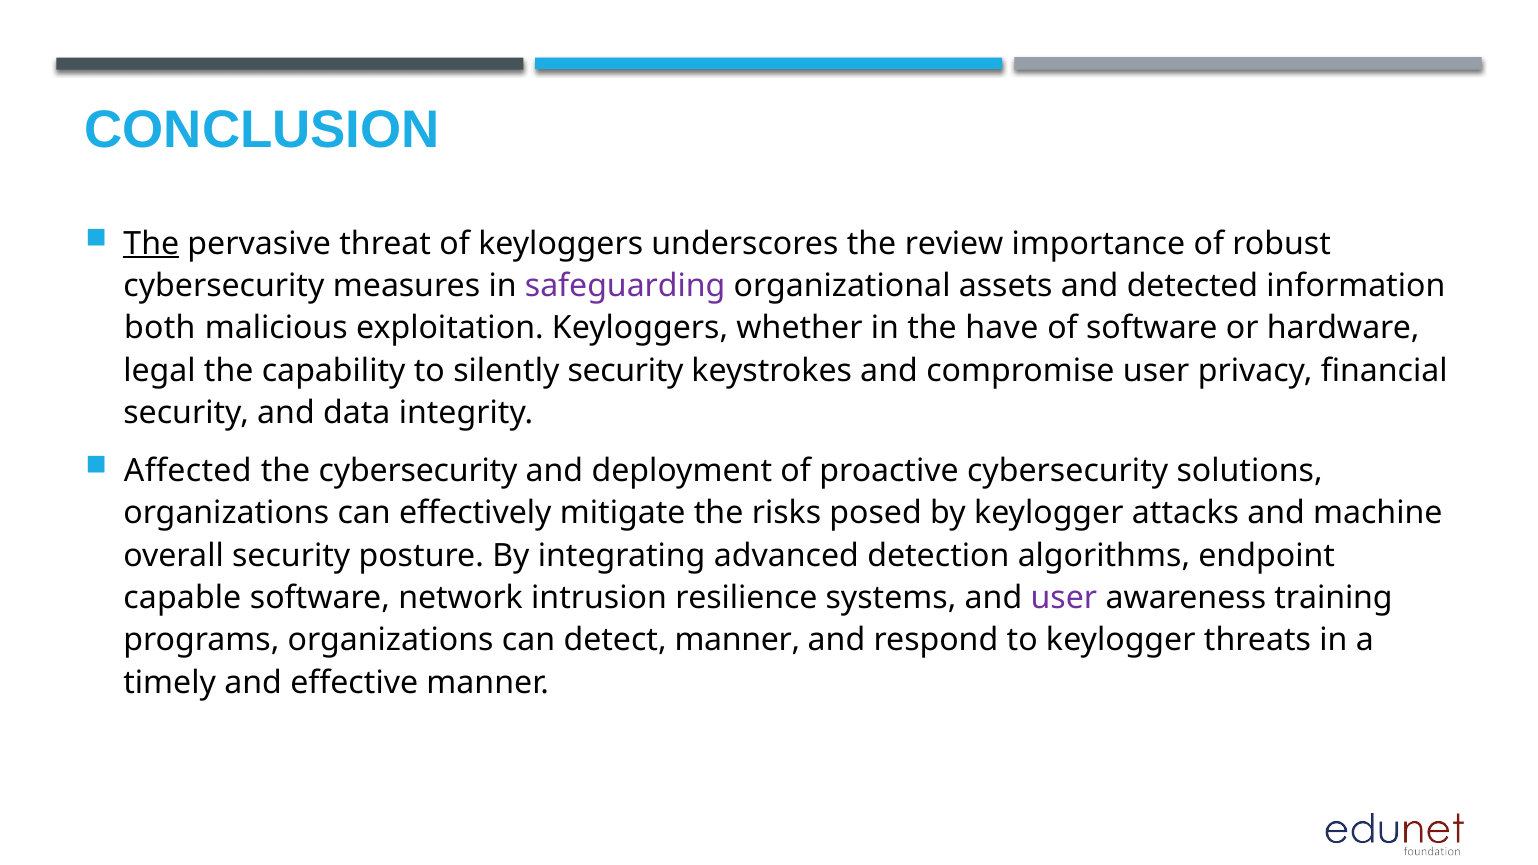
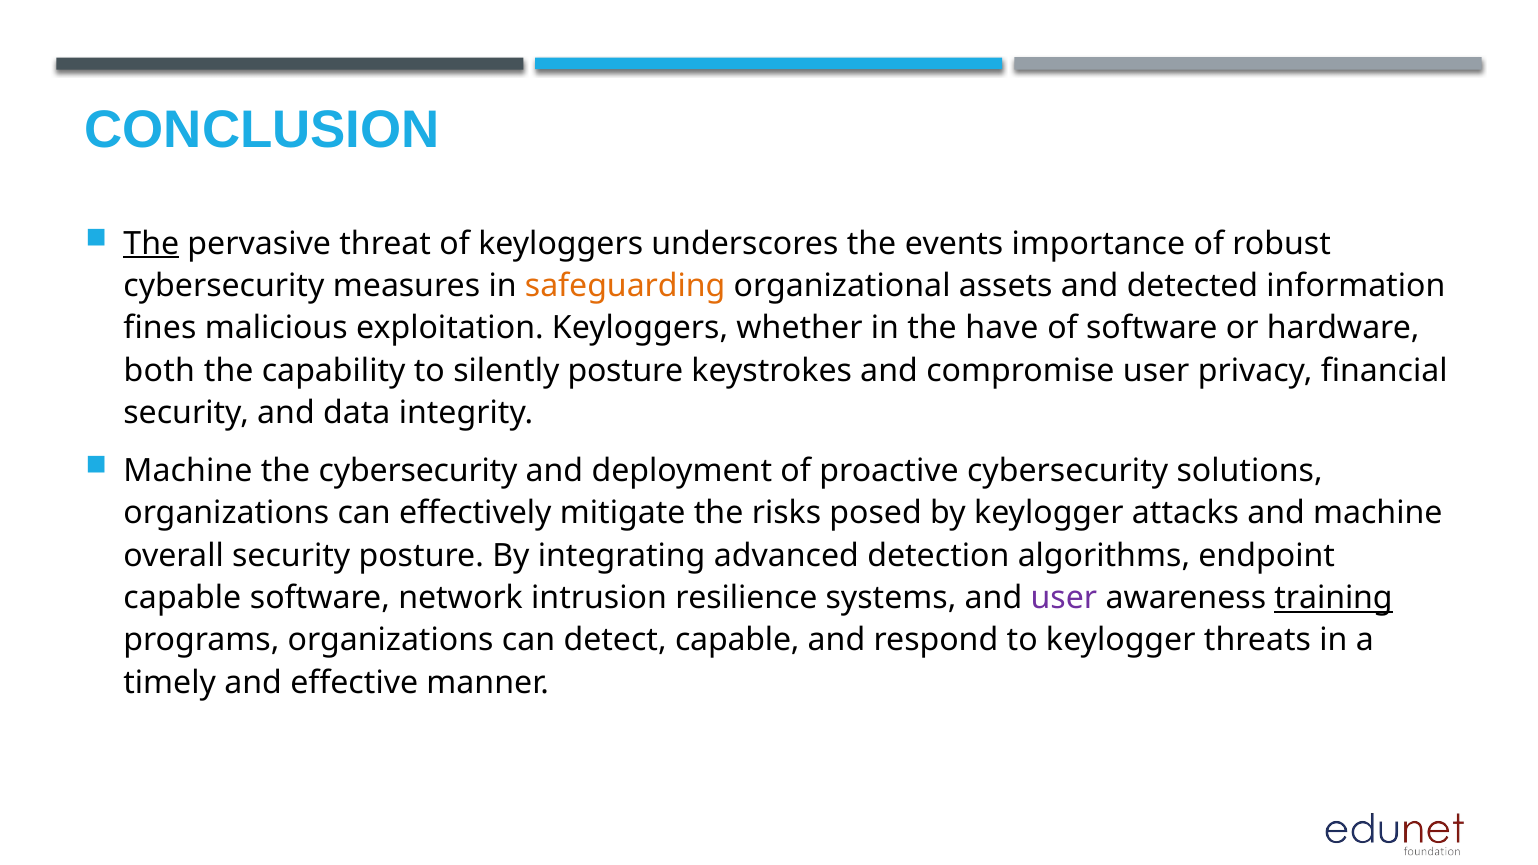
review: review -> events
safeguarding colour: purple -> orange
both: both -> fines
legal: legal -> both
silently security: security -> posture
Affected at (188, 471): Affected -> Machine
training underline: none -> present
detect manner: manner -> capable
